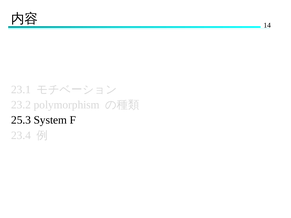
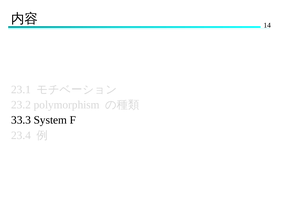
25.3: 25.3 -> 33.3
